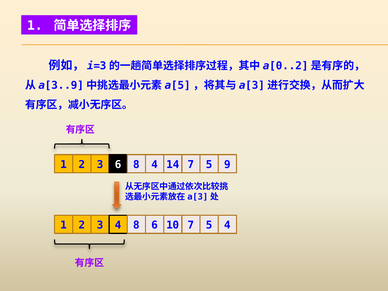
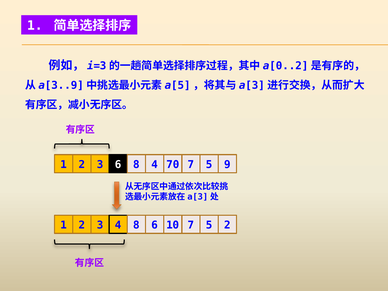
14: 14 -> 70
5 4: 4 -> 2
